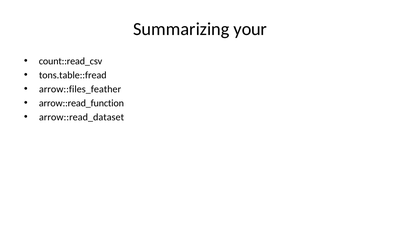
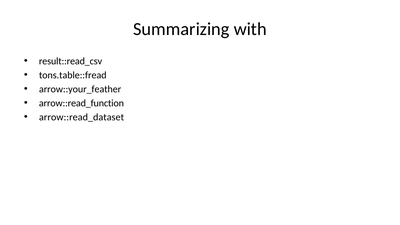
your: your -> with
count::read_csv: count::read_csv -> result::read_csv
arrow::files_feather: arrow::files_feather -> arrow::your_feather
